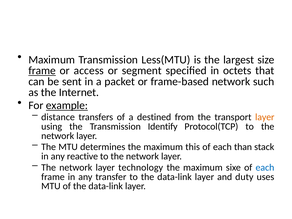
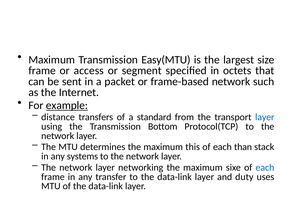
Less(MTU: Less(MTU -> Easy(MTU
frame at (42, 71) underline: present -> none
destined: destined -> standard
layer at (265, 117) colour: orange -> blue
Identify: Identify -> Bottom
reactive: reactive -> systems
technology: technology -> networking
